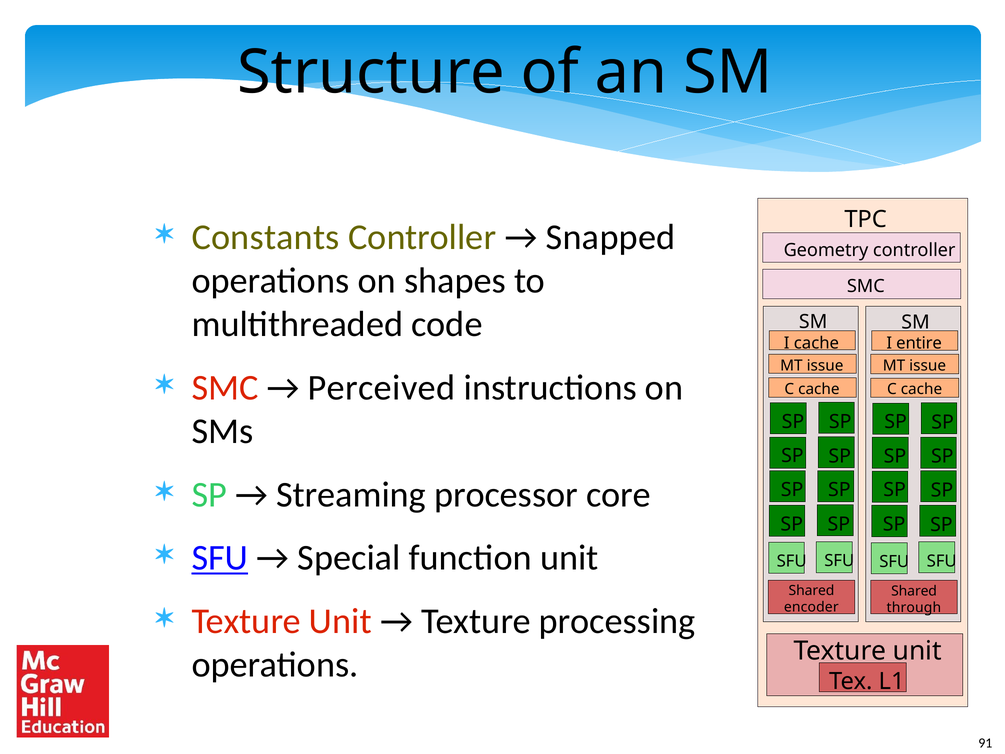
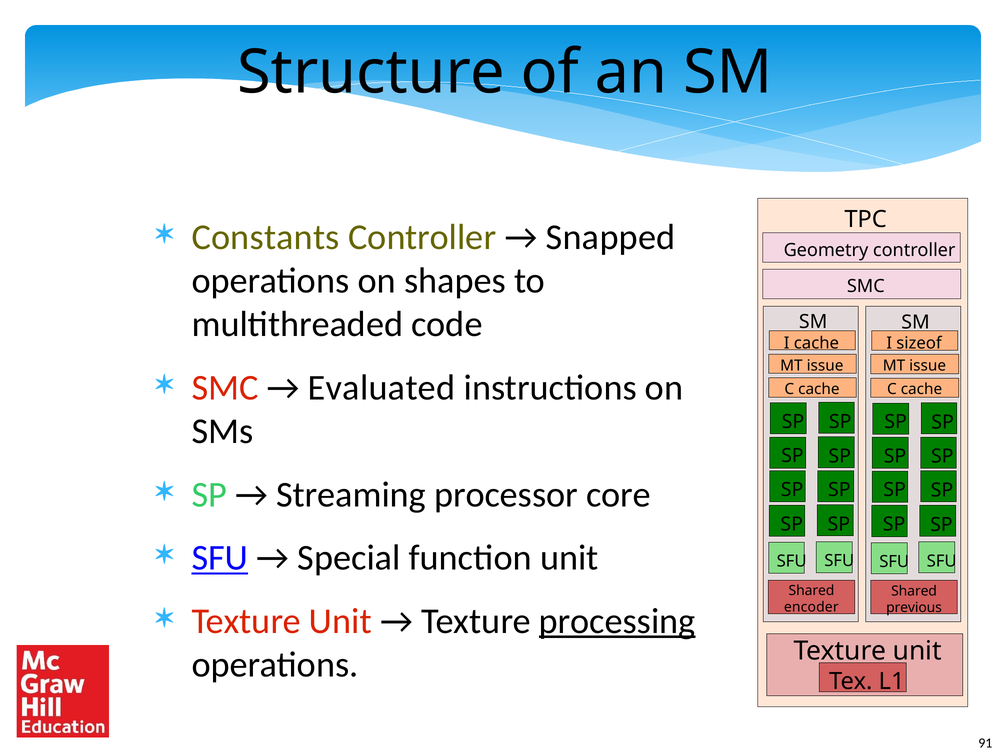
entire: entire -> sizeof
Perceived: Perceived -> Evaluated
processing underline: none -> present
through: through -> previous
